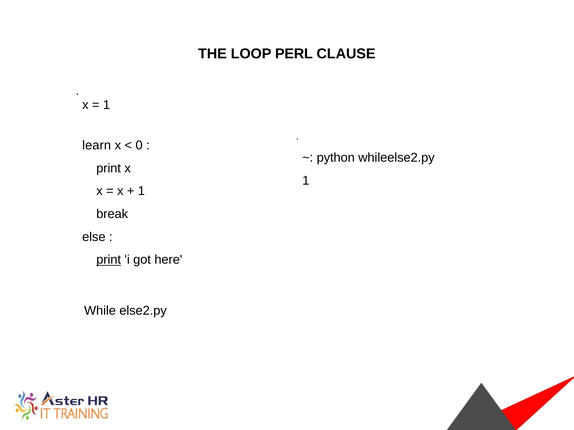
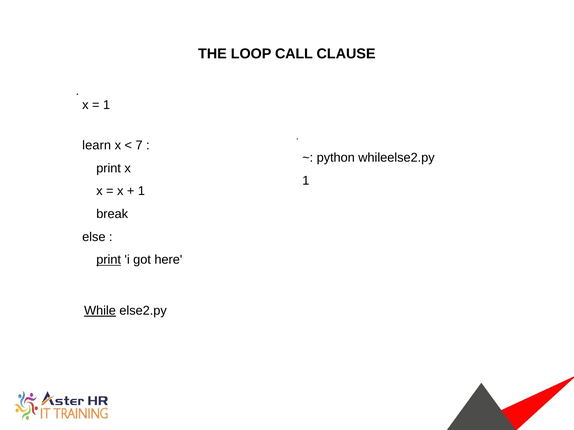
PERL: PERL -> CALL
0: 0 -> 7
While underline: none -> present
